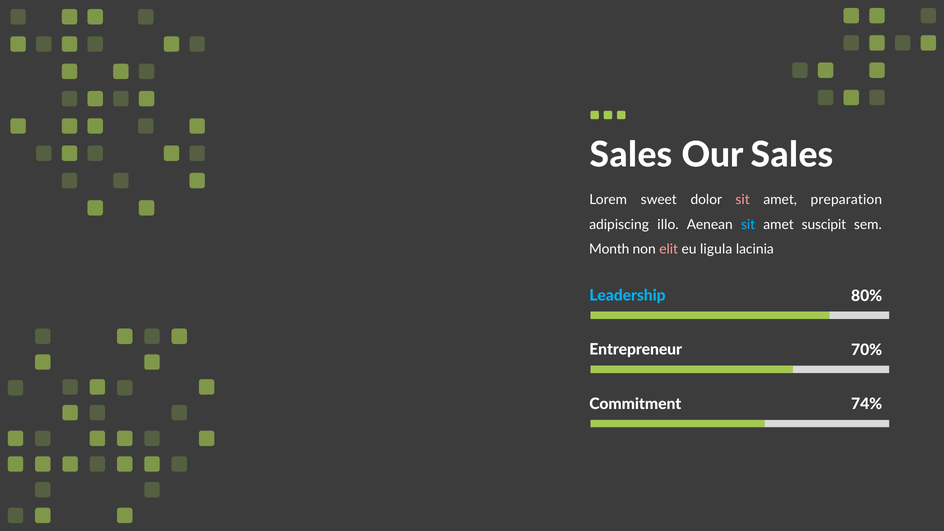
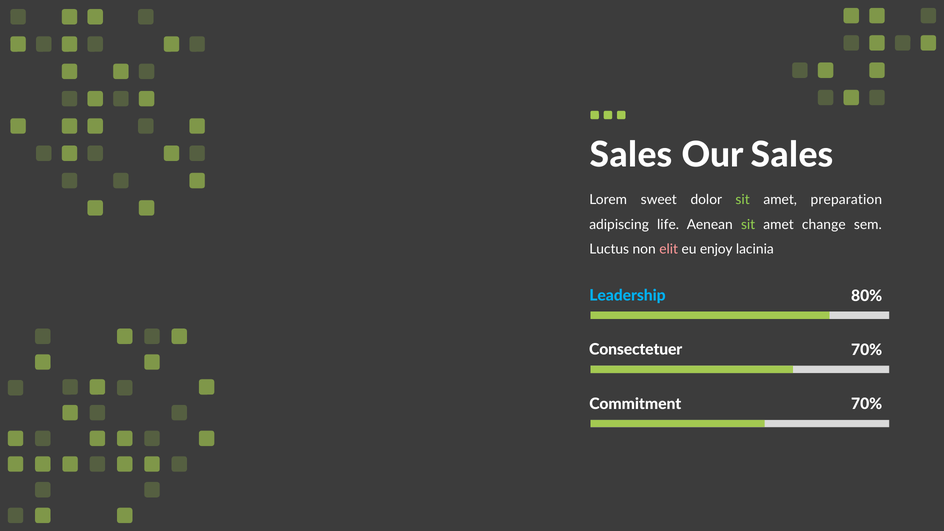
sit at (743, 200) colour: pink -> light green
illo: illo -> life
sit at (748, 225) colour: light blue -> light green
suscipit: suscipit -> change
Month: Month -> Luctus
ligula: ligula -> enjoy
Entrepreneur: Entrepreneur -> Consectetuer
Commitment 74%: 74% -> 70%
